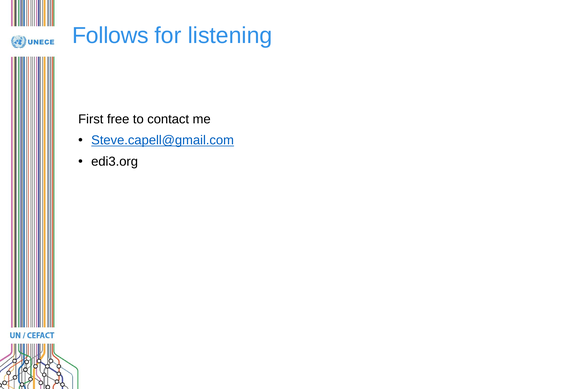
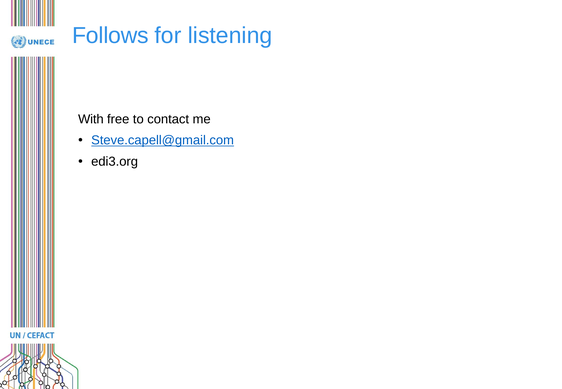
First: First -> With
